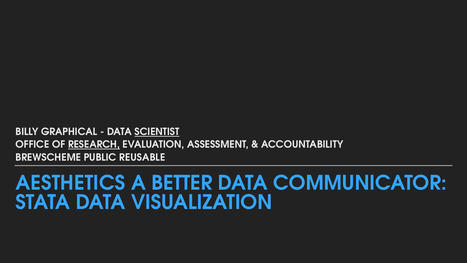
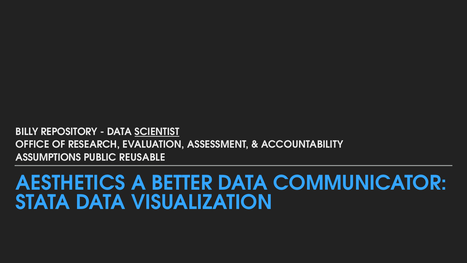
GRAPHICAL: GRAPHICAL -> REPOSITORY
RESEARCH underline: present -> none
BREWSCHEME: BREWSCHEME -> ASSUMPTIONS
